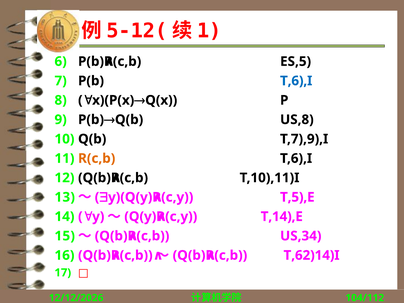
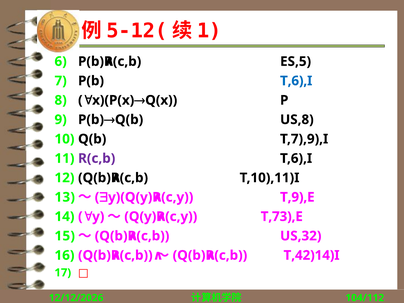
R(c,b colour: orange -> purple
T,5),E: T,5),E -> T,9),E
T,14),E: T,14),E -> T,73),E
US,34: US,34 -> US,32
T,62)14)I: T,62)14)I -> T,42)14)I
